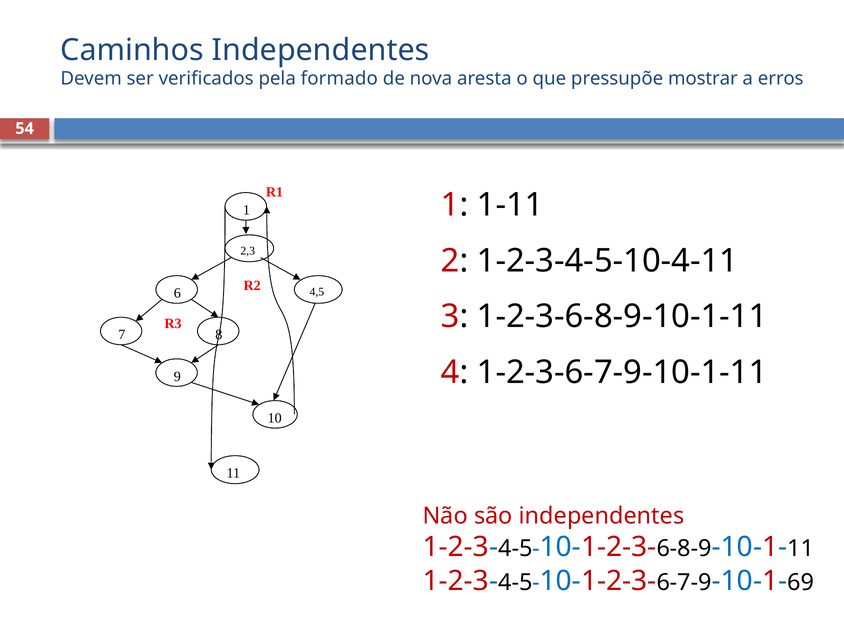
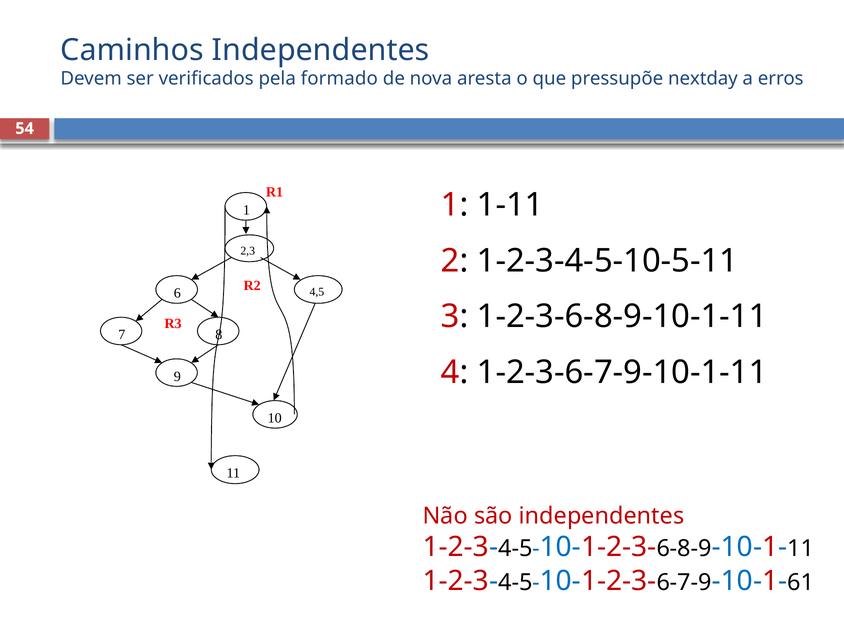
mostrar: mostrar -> nextday
1-2-3-4-5-10-4-11: 1-2-3-4-5-10-4-11 -> 1-2-3-4-5-10-5-11
69: 69 -> 61
